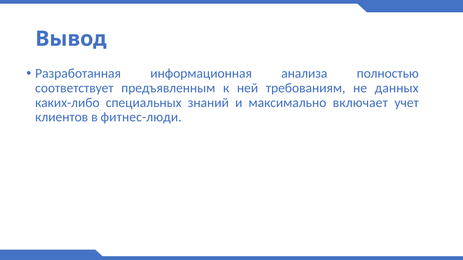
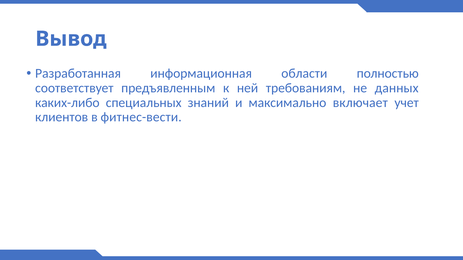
анализа: анализа -> области
фитнес-люди: фитнес-люди -> фитнес-вести
